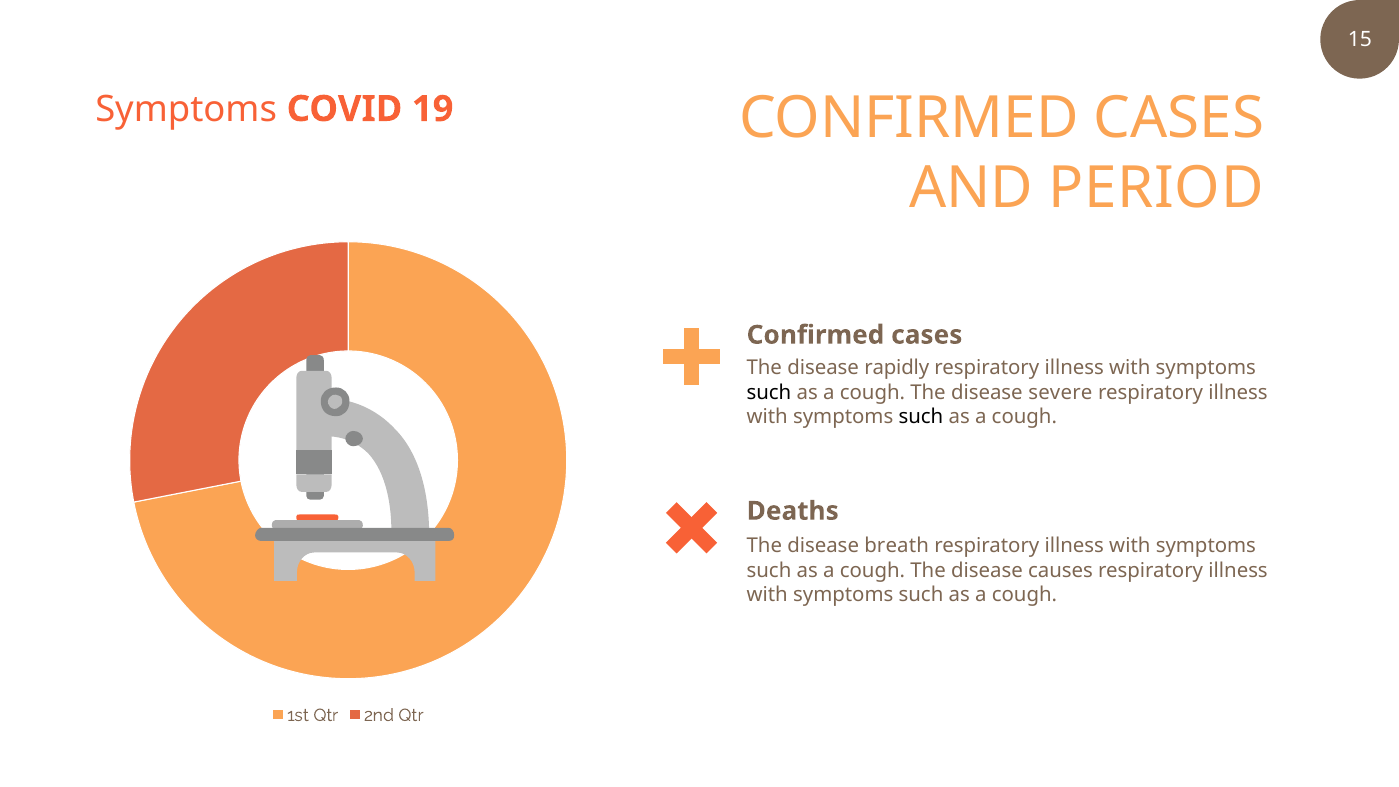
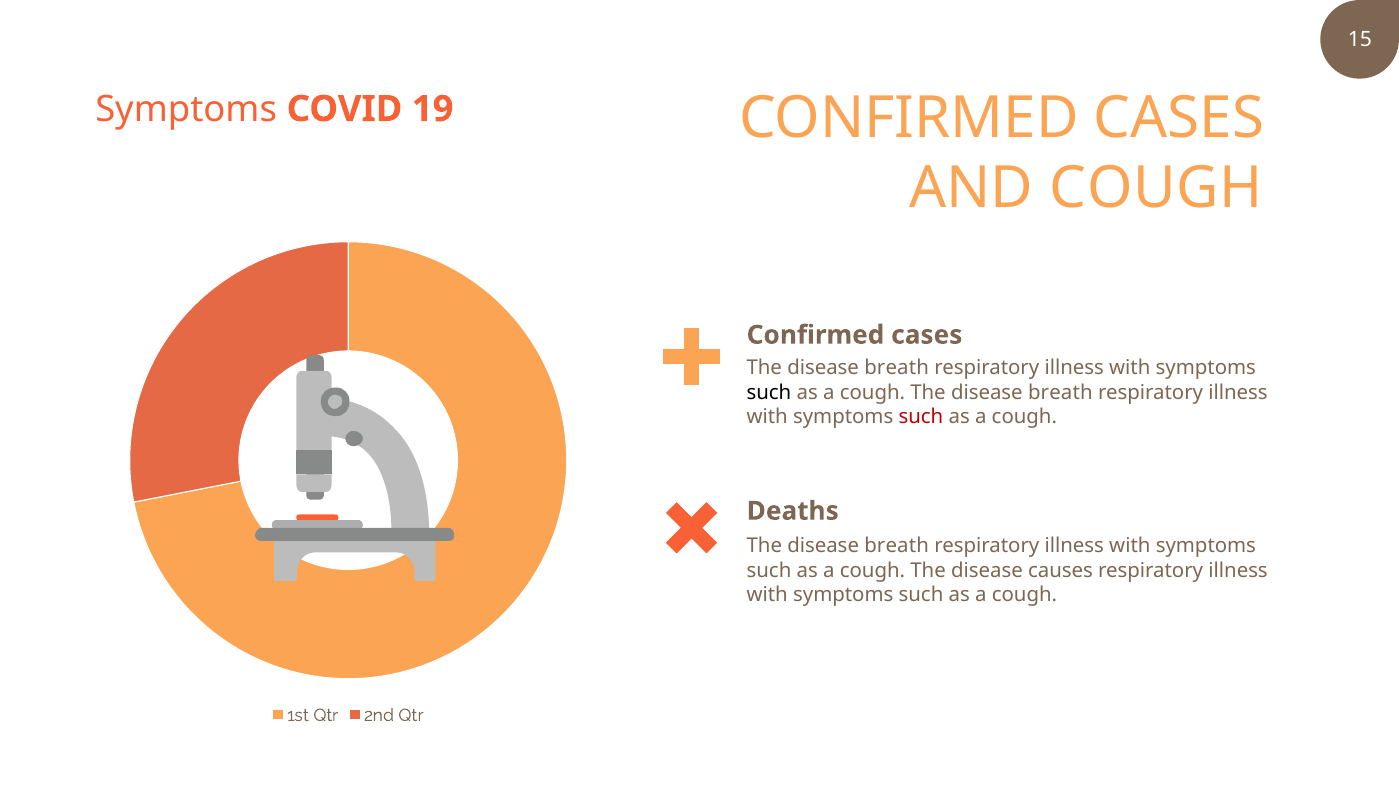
AND PERIOD: PERIOD -> COUGH
rapidly at (897, 368): rapidly -> breath
cough The disease severe: severe -> breath
such at (921, 417) colour: black -> red
